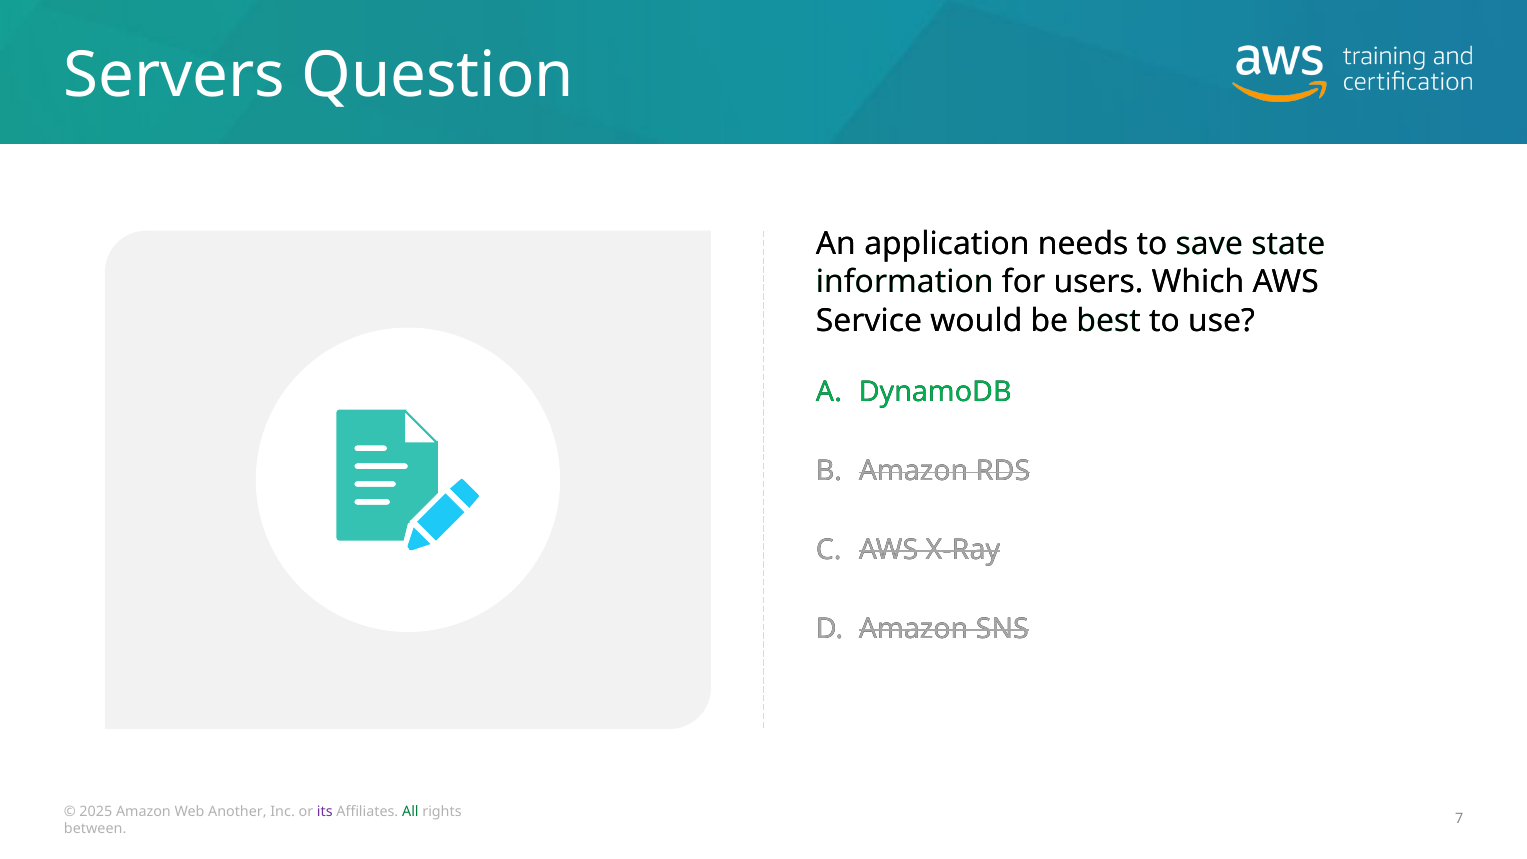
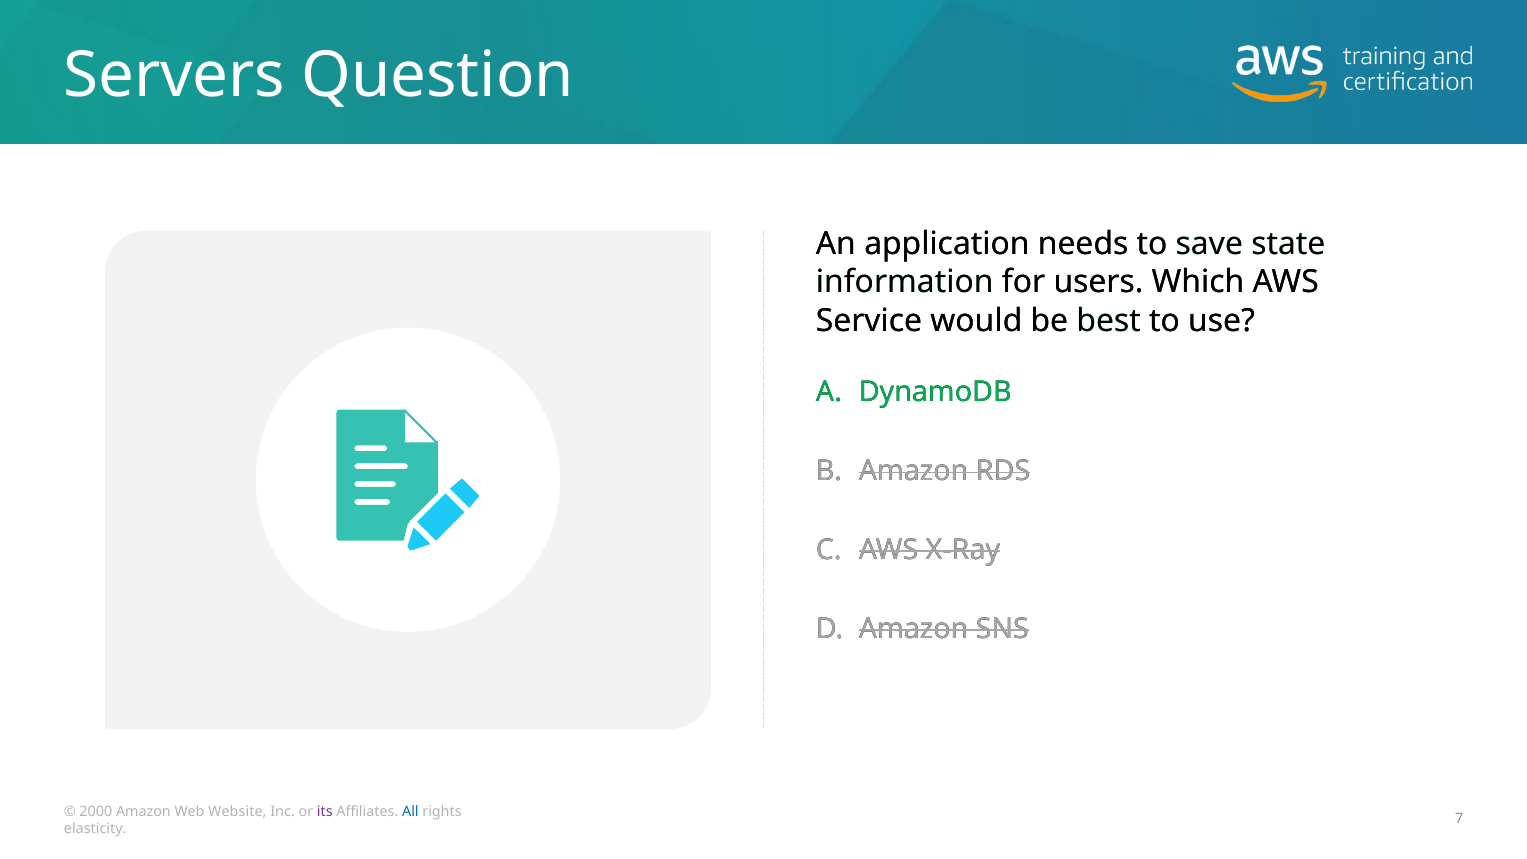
2025: 2025 -> 2000
Another: Another -> Website
All colour: green -> blue
between: between -> elasticity
